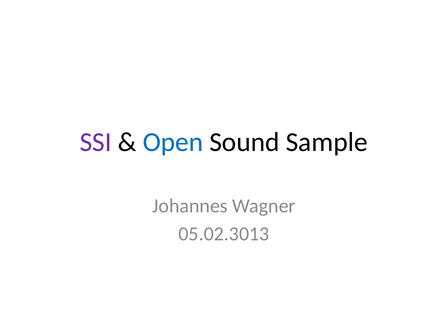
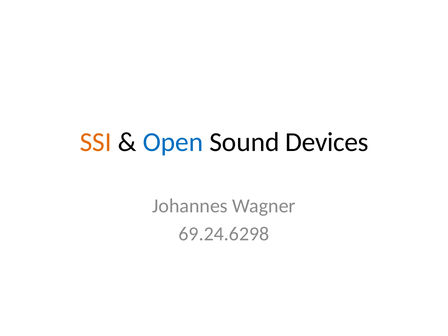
SSI colour: purple -> orange
Sample: Sample -> Devices
05.02.3013: 05.02.3013 -> 69.24.6298
